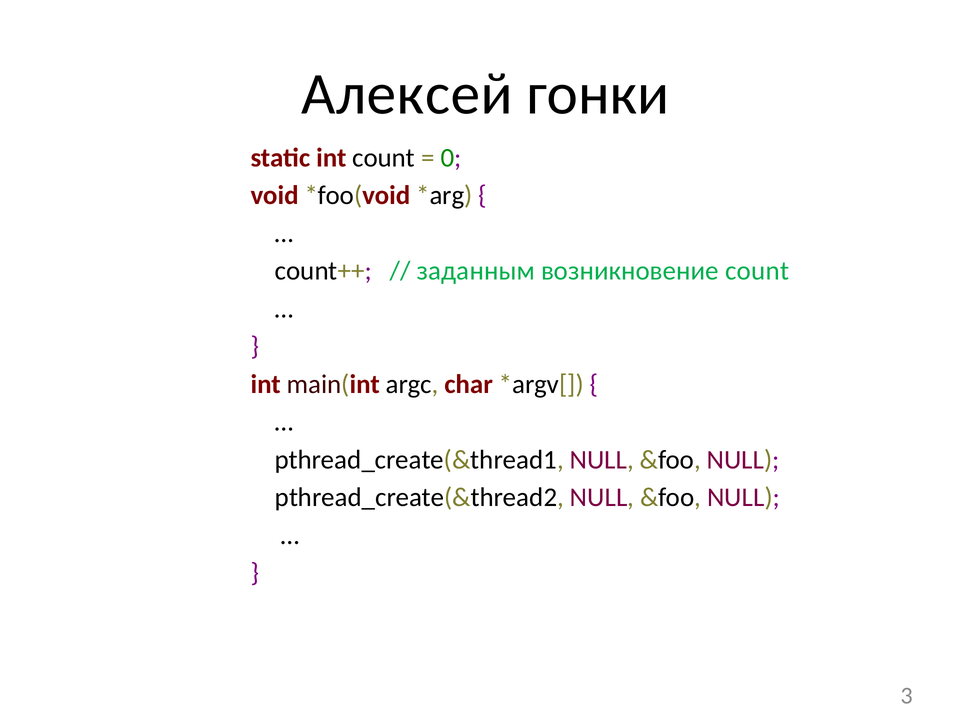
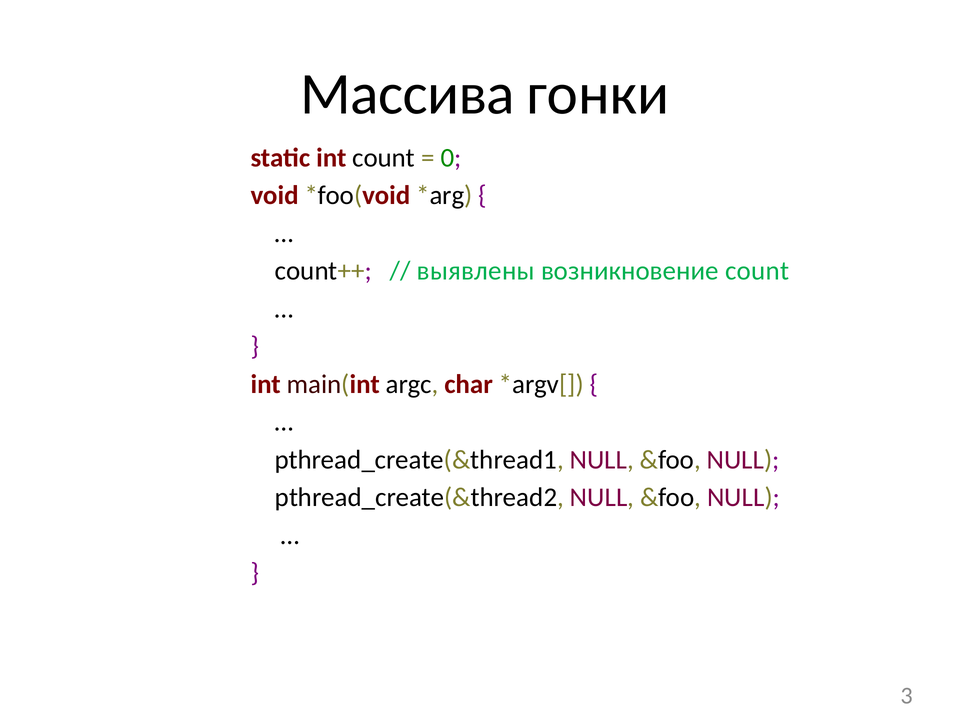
Алексей: Алексей -> Массива
заданным: заданным -> выявлены
